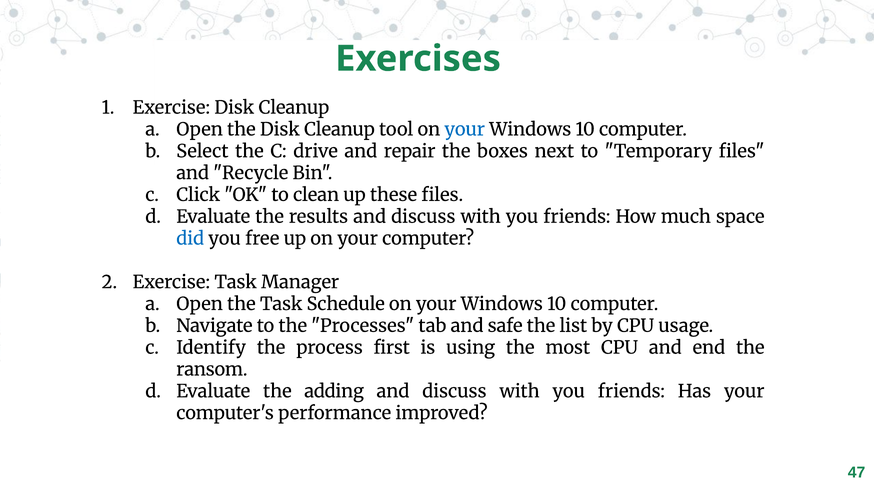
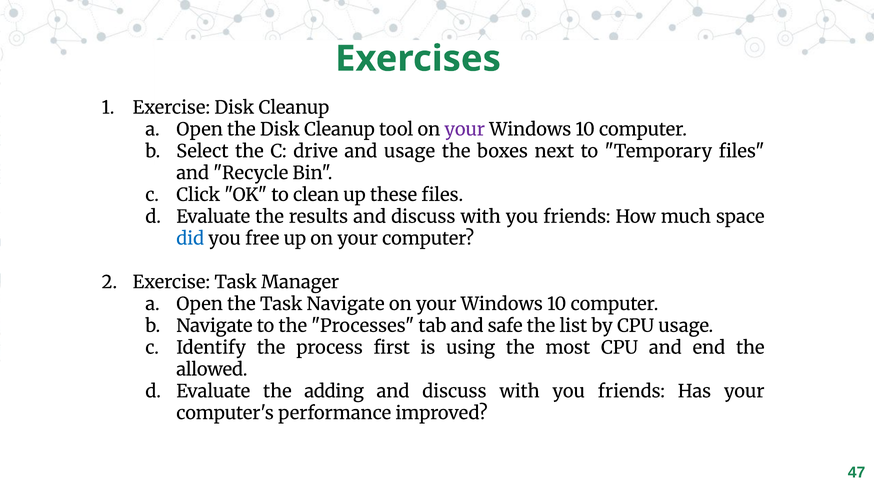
your at (465, 130) colour: blue -> purple
and repair: repair -> usage
Task Schedule: Schedule -> Navigate
ransom: ransom -> allowed
